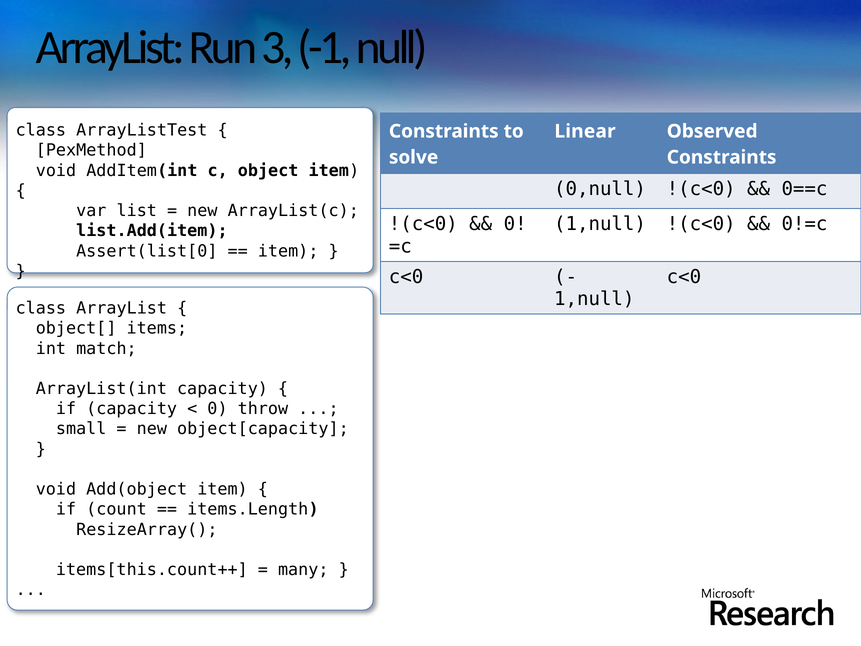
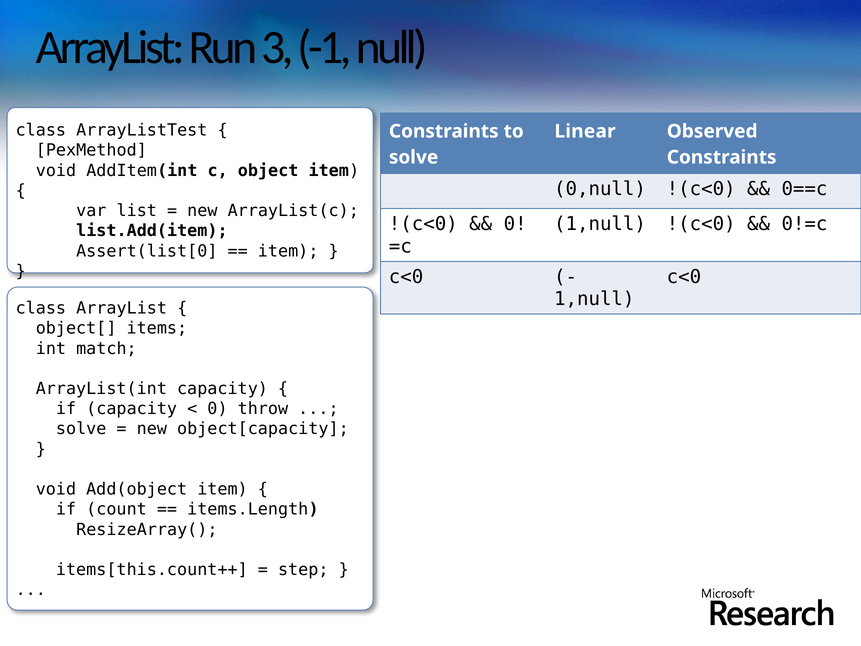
small at (81, 429): small -> solve
many: many -> step
